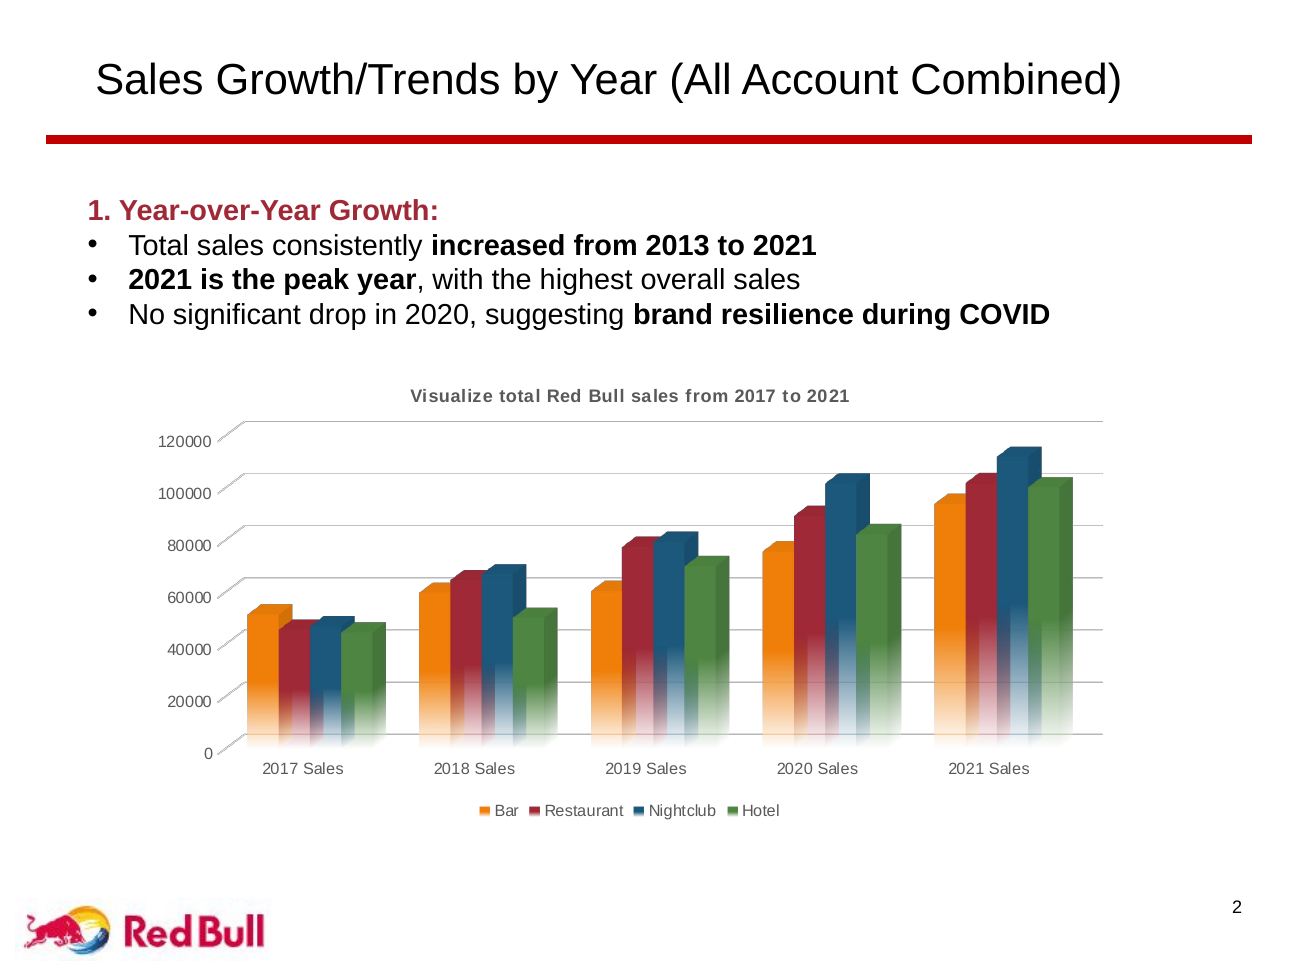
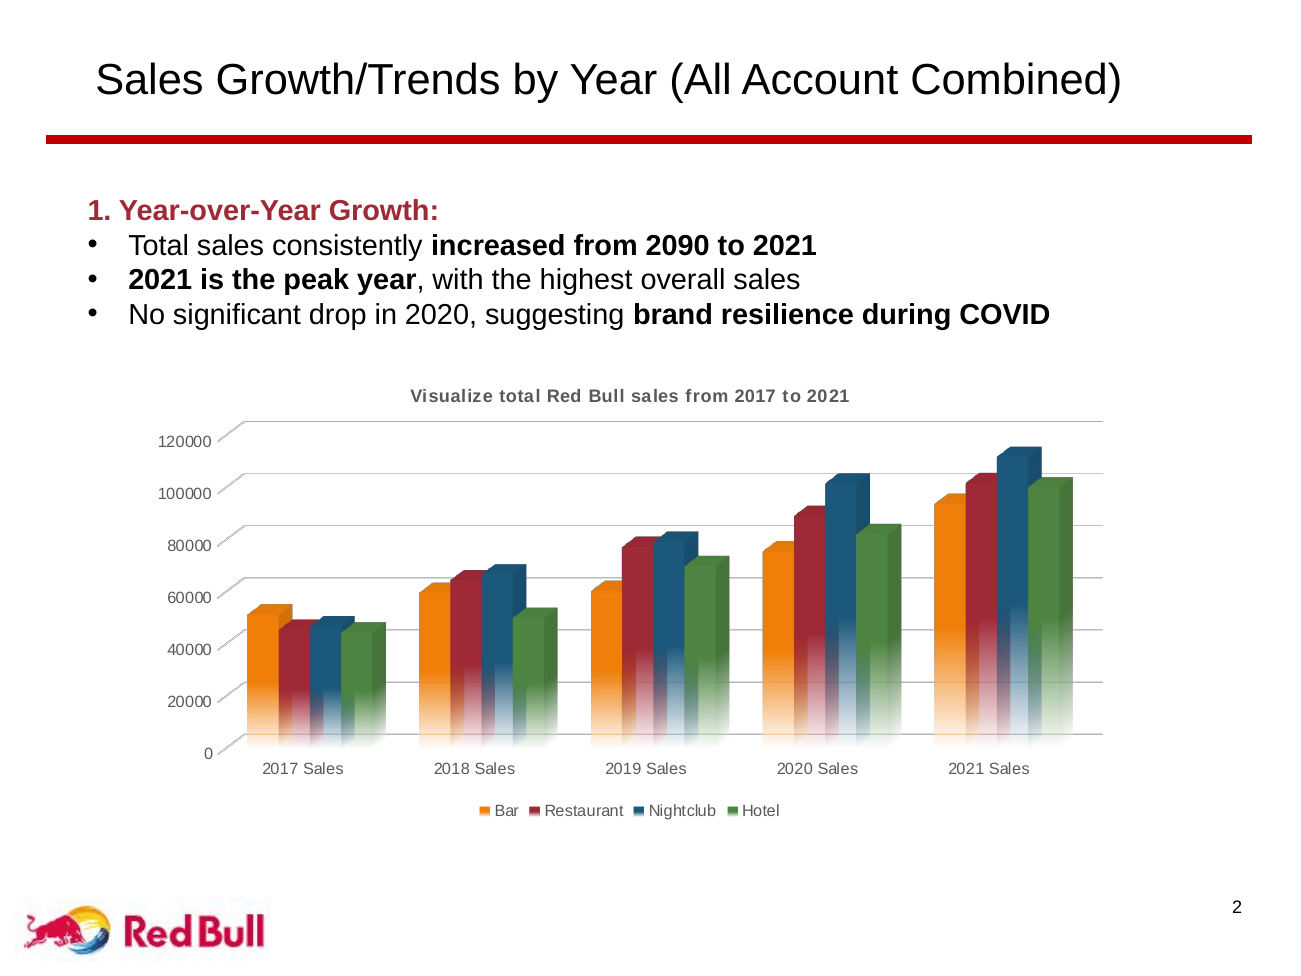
2013: 2013 -> 2090
